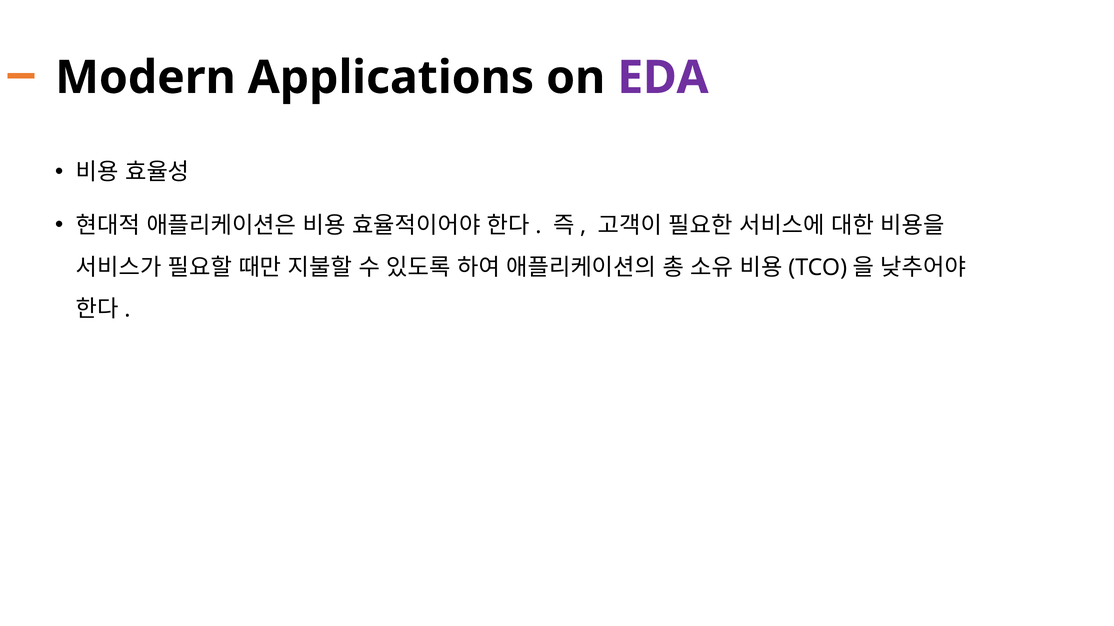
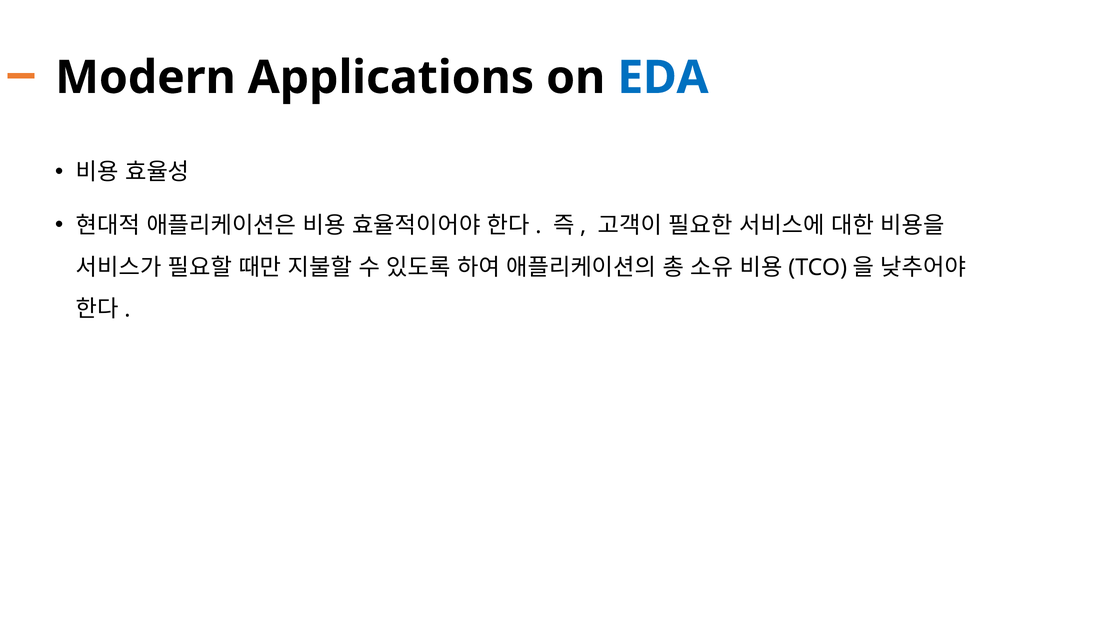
EDA colour: purple -> blue
